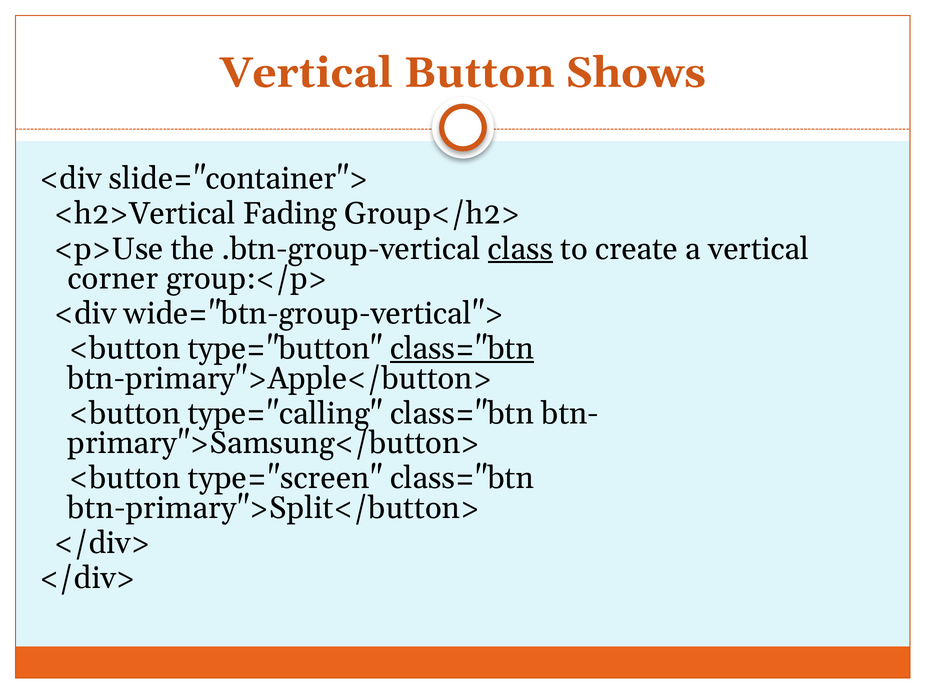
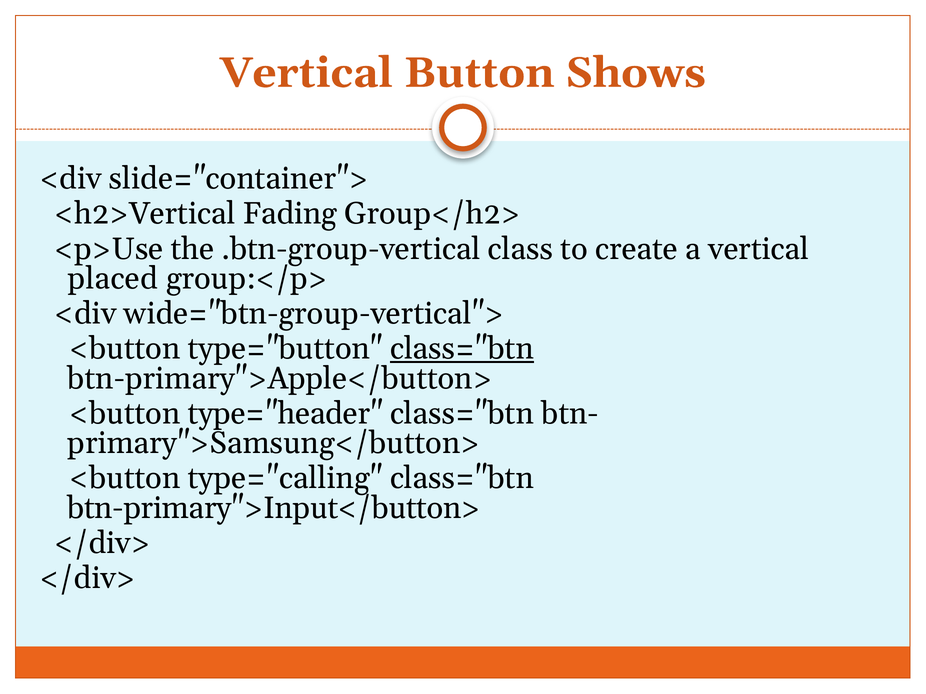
class underline: present -> none
corner: corner -> placed
type="calling: type="calling -> type="header
type="screen: type="screen -> type="calling
btn-primary">Split</button>: btn-primary">Split</button> -> btn-primary">Input</button>
